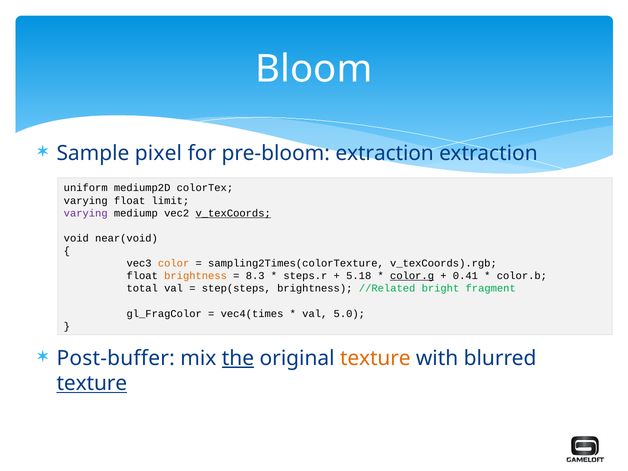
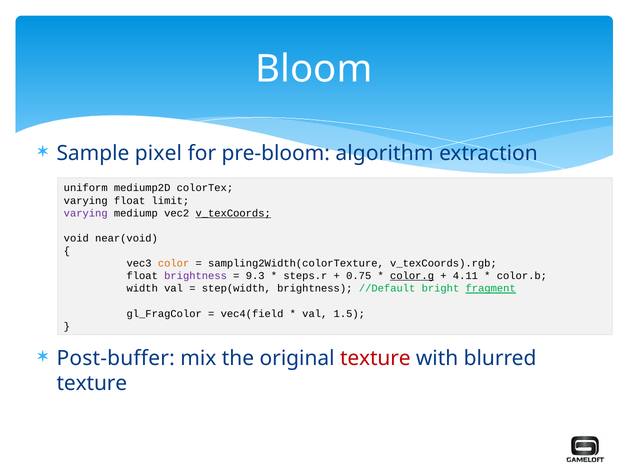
pre-bloom extraction: extraction -> algorithm
sampling2Times(colorTexture: sampling2Times(colorTexture -> sampling2Width(colorTexture
brightness at (196, 276) colour: orange -> purple
8.3: 8.3 -> 9.3
5.18: 5.18 -> 0.75
0.41: 0.41 -> 4.11
total: total -> width
step(steps: step(steps -> step(width
//Related: //Related -> //Default
fragment underline: none -> present
vec4(times: vec4(times -> vec4(field
5.0: 5.0 -> 1.5
the underline: present -> none
texture at (375, 358) colour: orange -> red
texture at (92, 383) underline: present -> none
